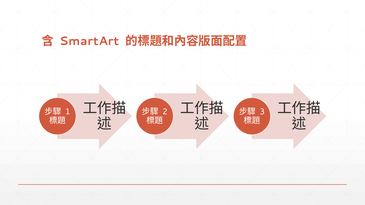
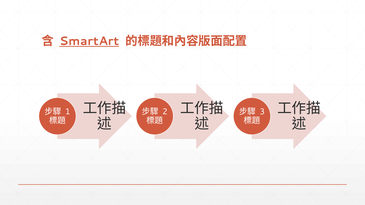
SmartArt underline: none -> present
